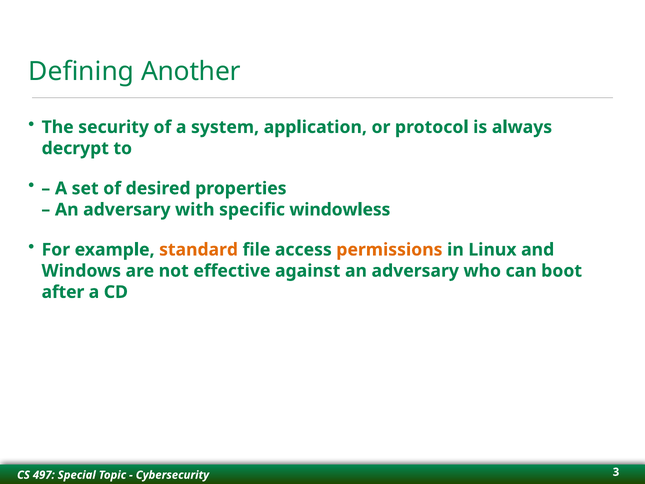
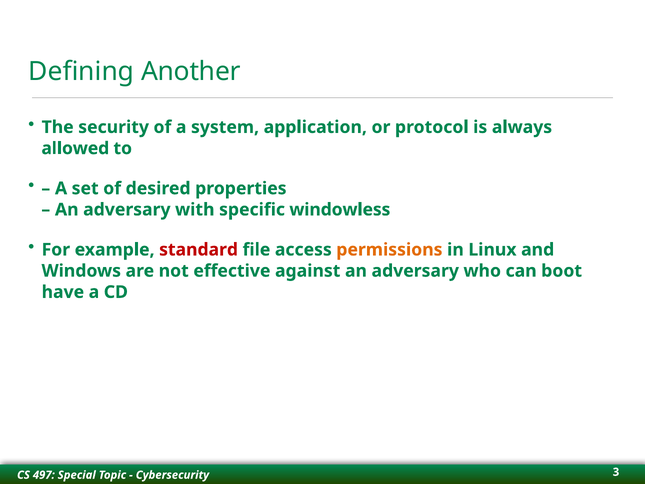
decrypt: decrypt -> allowed
standard colour: orange -> red
after: after -> have
